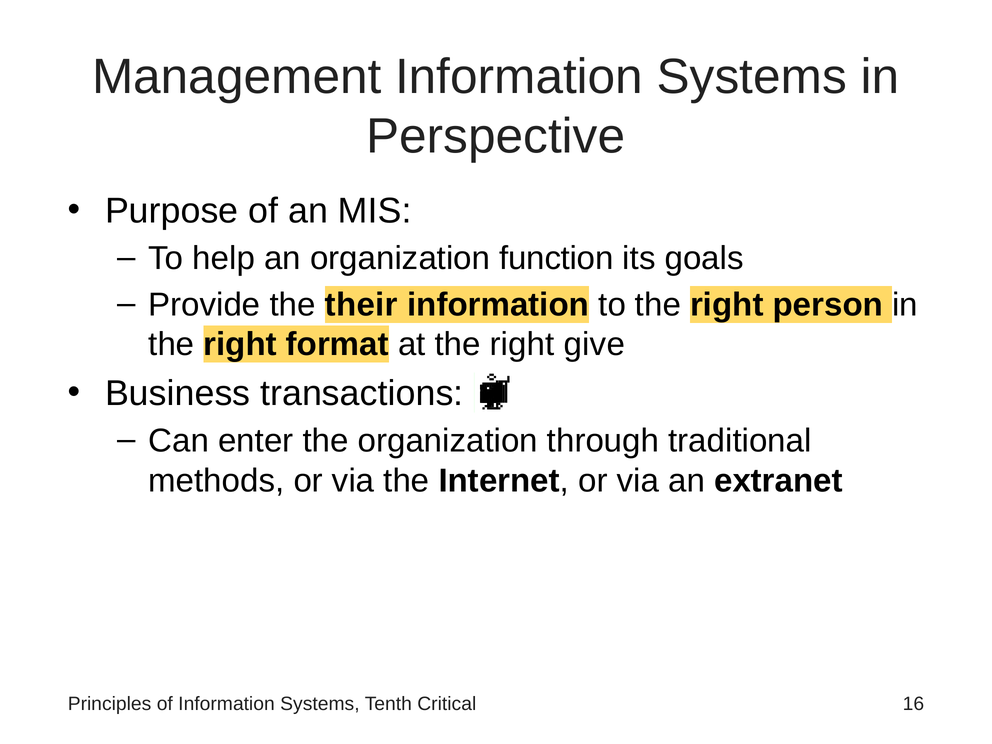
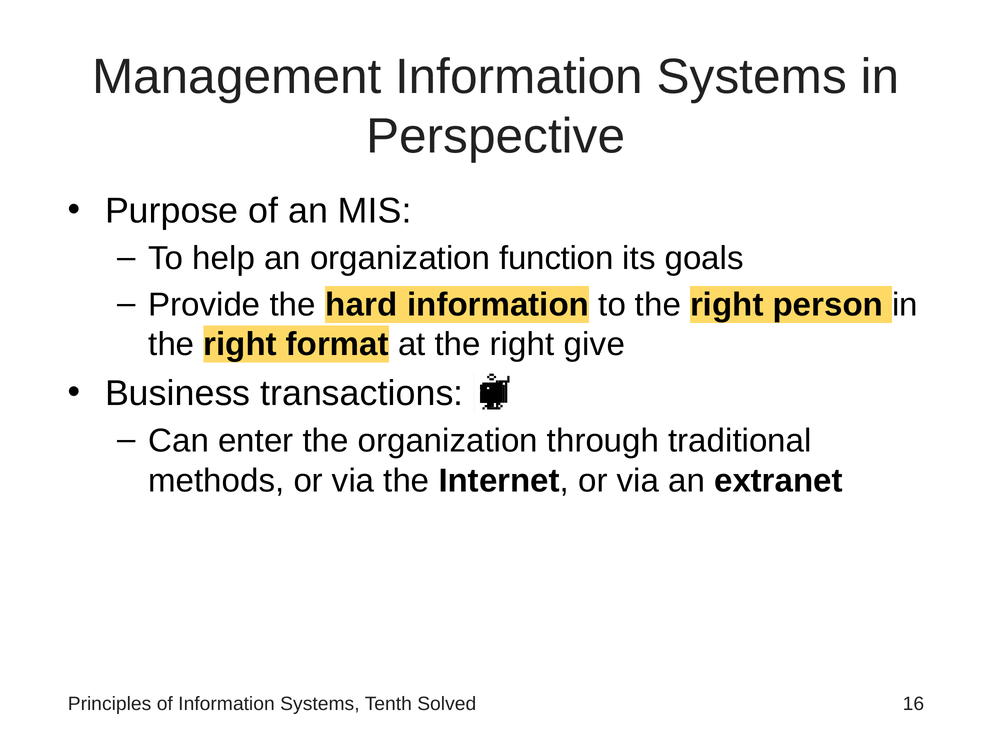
their: their -> hard
Critical: Critical -> Solved
